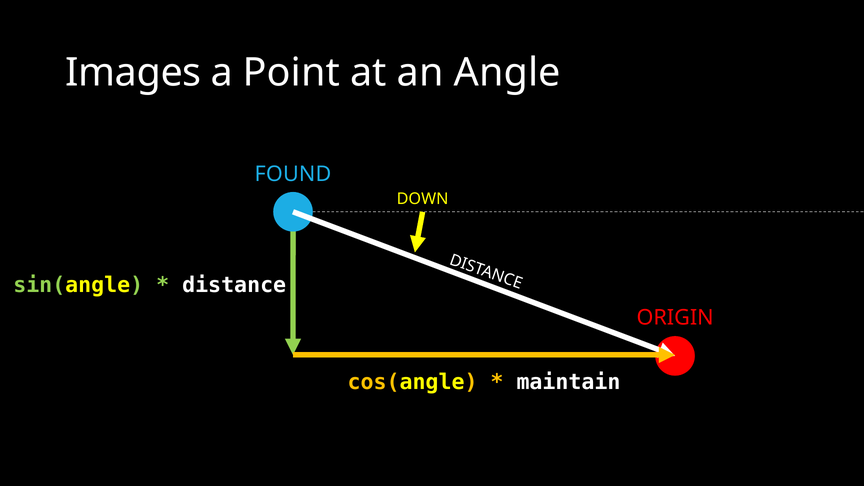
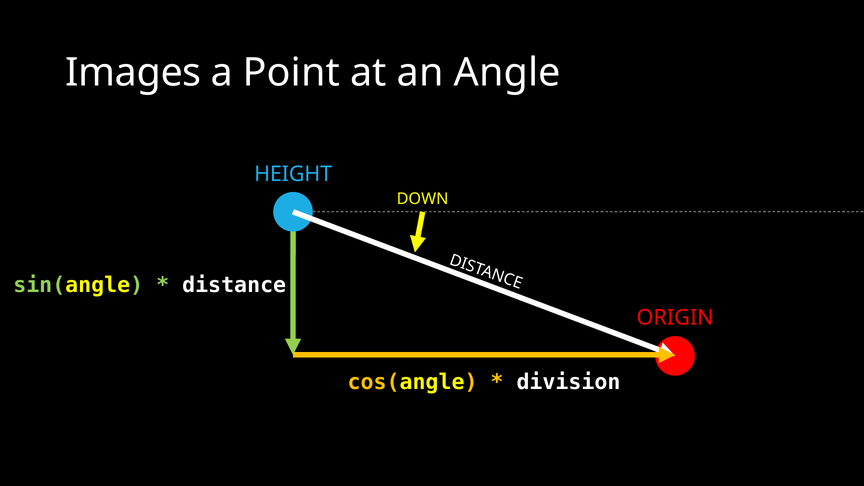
FOUND: FOUND -> HEIGHT
maintain: maintain -> division
